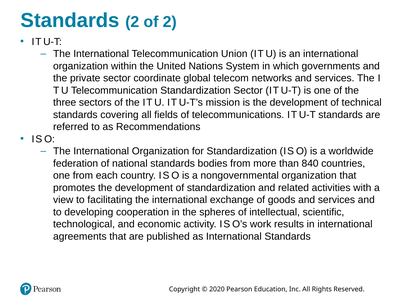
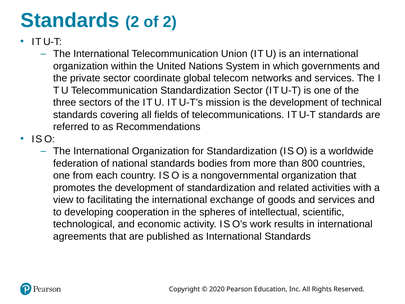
840: 840 -> 800
